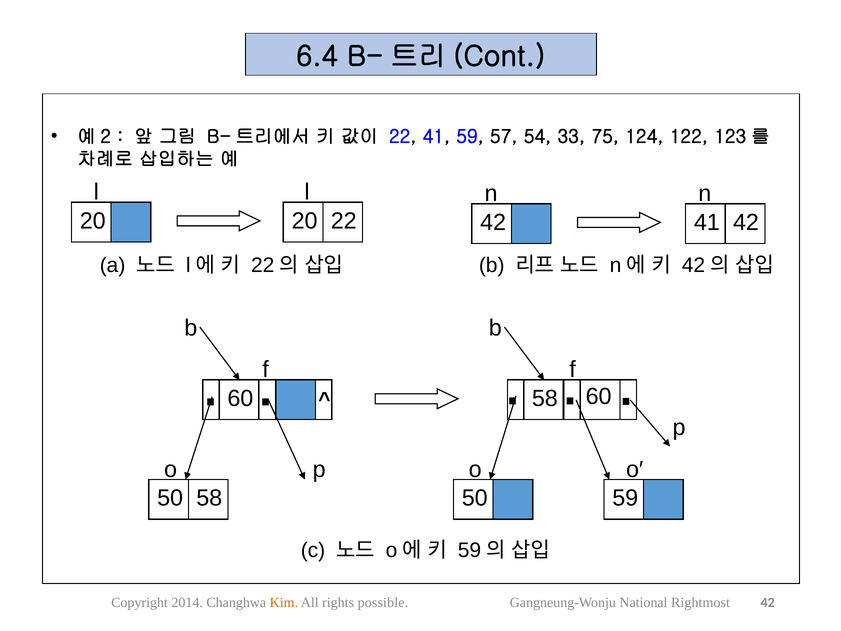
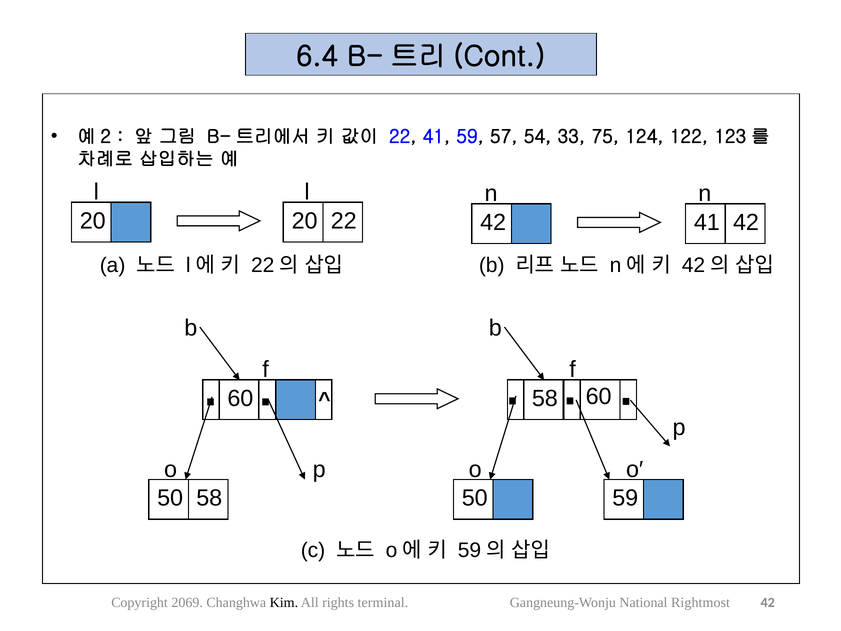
2014: 2014 -> 2069
Kim colour: orange -> black
possible: possible -> terminal
